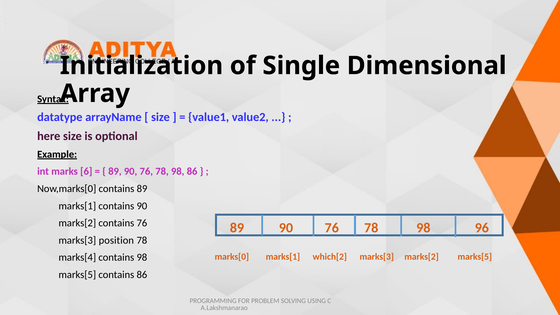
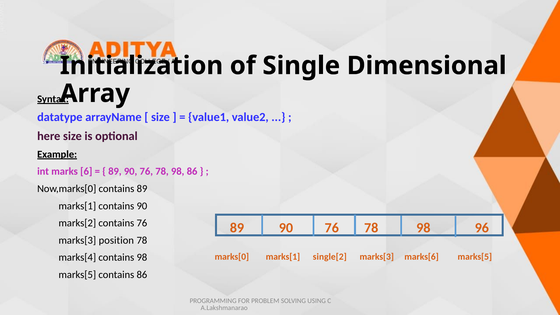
which[2: which[2 -> single[2
marks[3 marks[2: marks[2 -> marks[6
